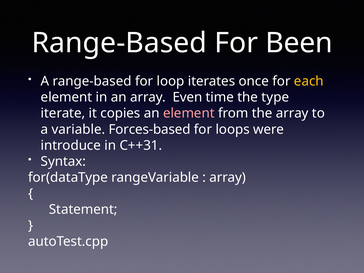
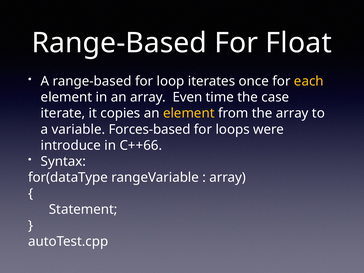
Been: Been -> Float
type: type -> case
element at (189, 113) colour: pink -> yellow
C++31: C++31 -> C++66
